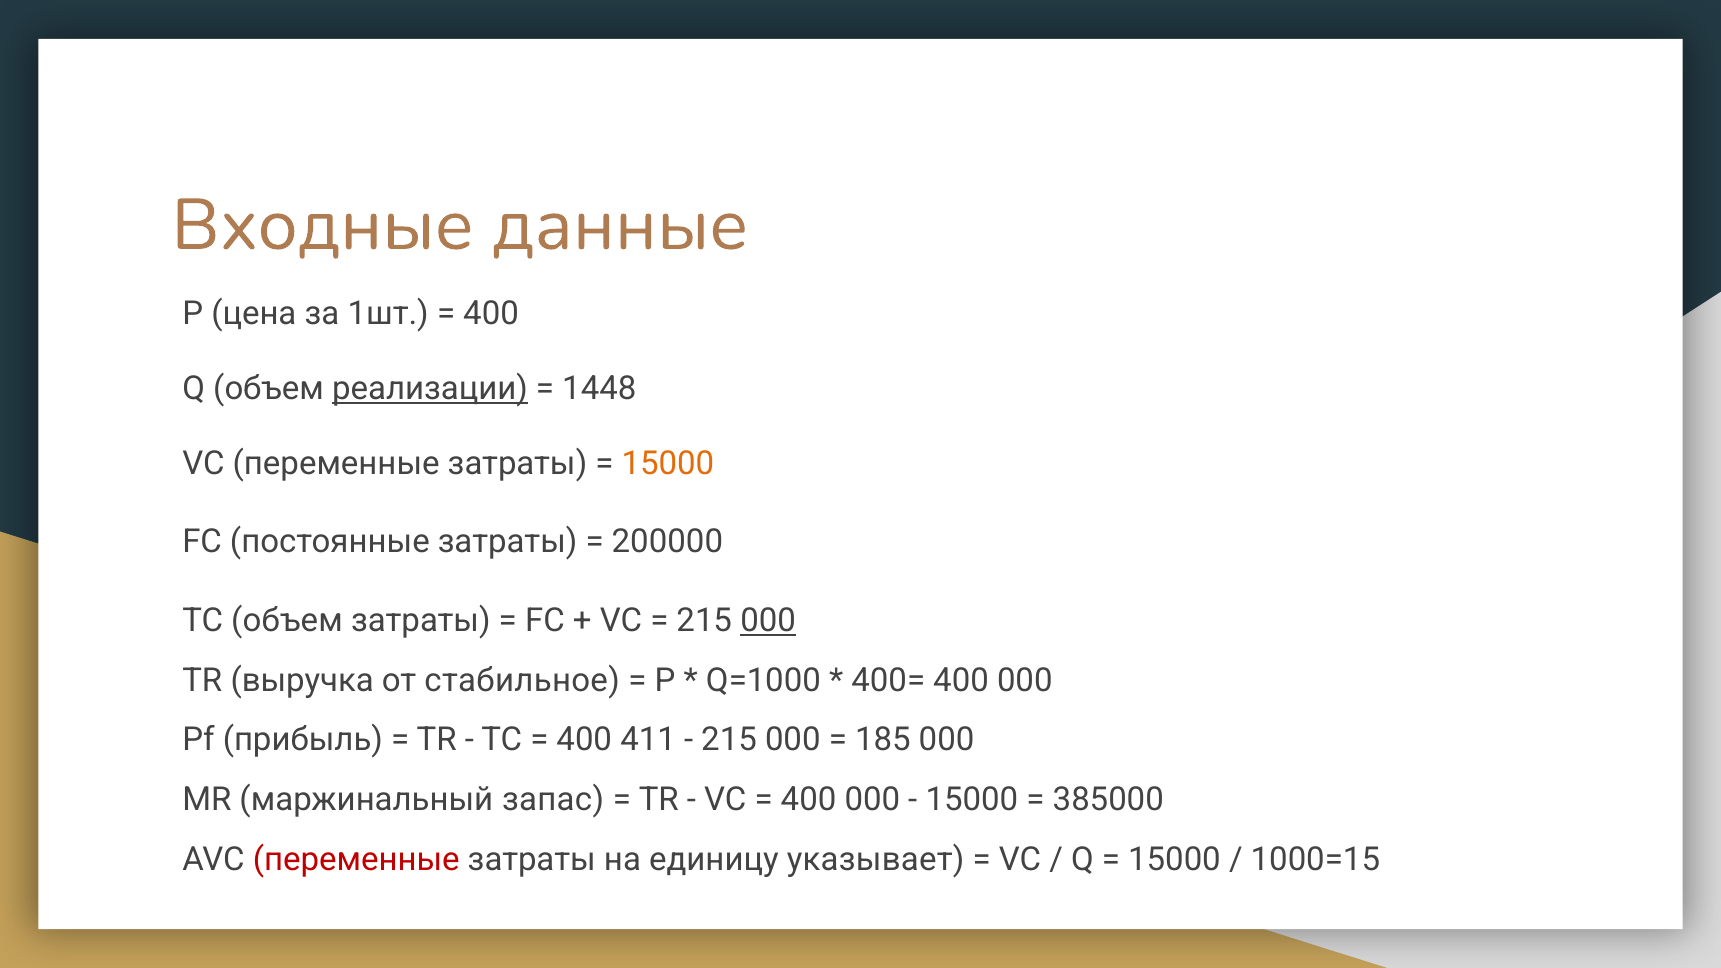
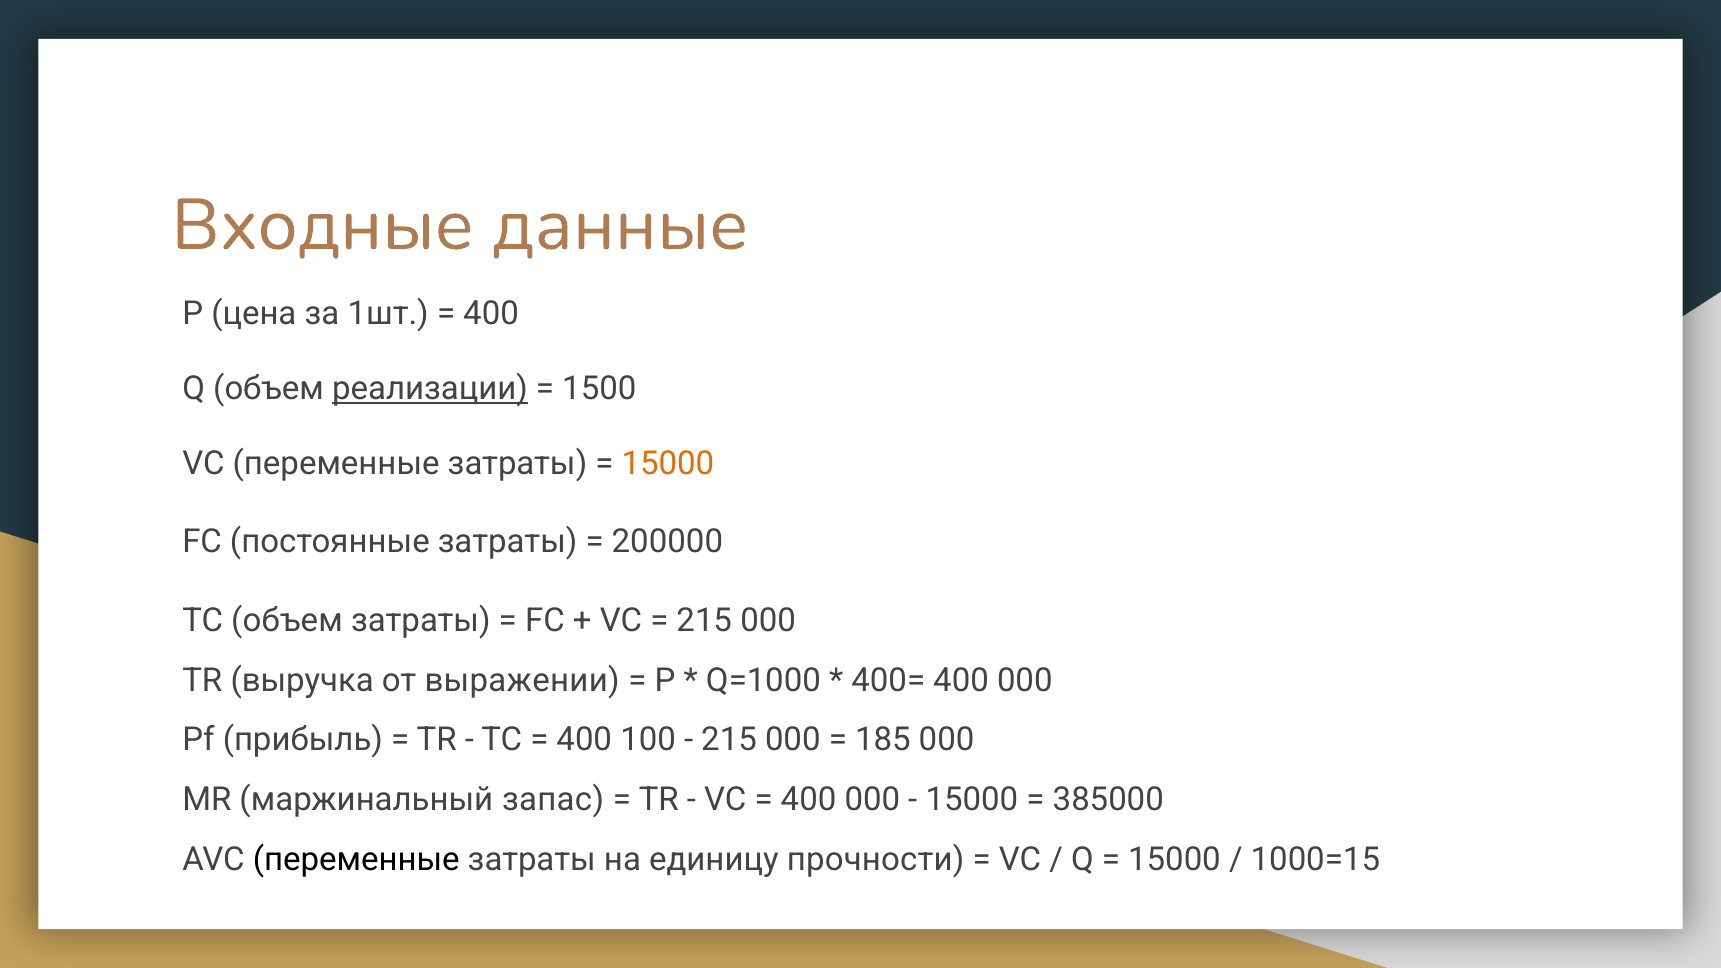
1448: 1448 -> 1500
000 at (768, 621) underline: present -> none
стабильное: стабильное -> выражении
411: 411 -> 100
переменные at (356, 860) colour: red -> black
указывает: указывает -> прочности
